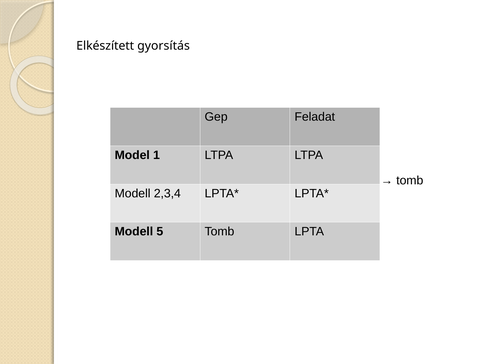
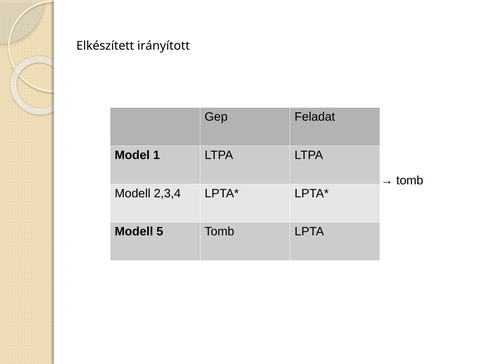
gyorsítás: gyorsítás -> irányított
